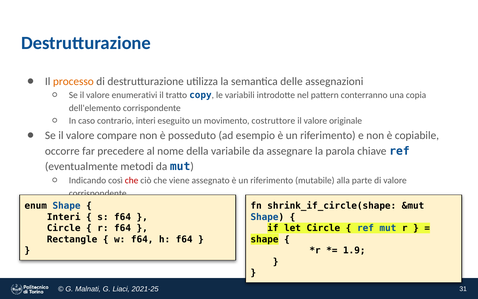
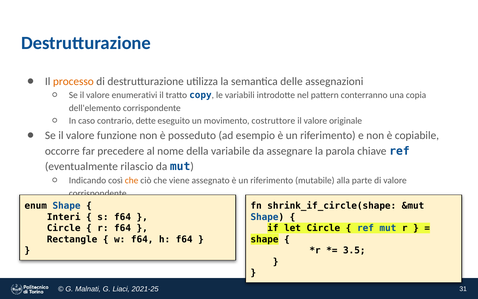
contrario interi: interi -> dette
compare: compare -> funzione
metodi: metodi -> rilascio
che at (132, 180) colour: red -> orange
1.9: 1.9 -> 3.5
